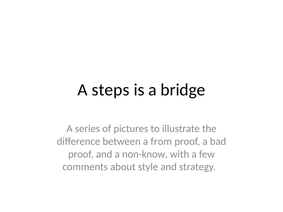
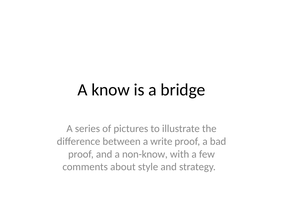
steps: steps -> know
from: from -> write
